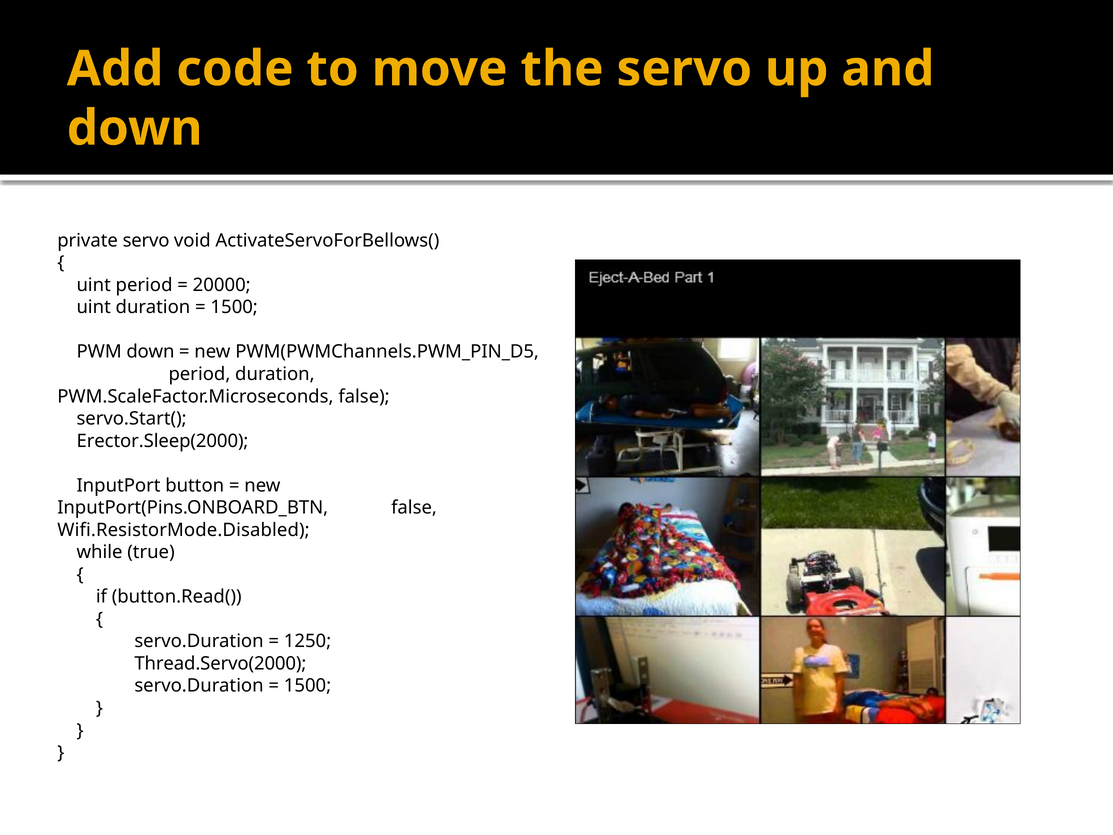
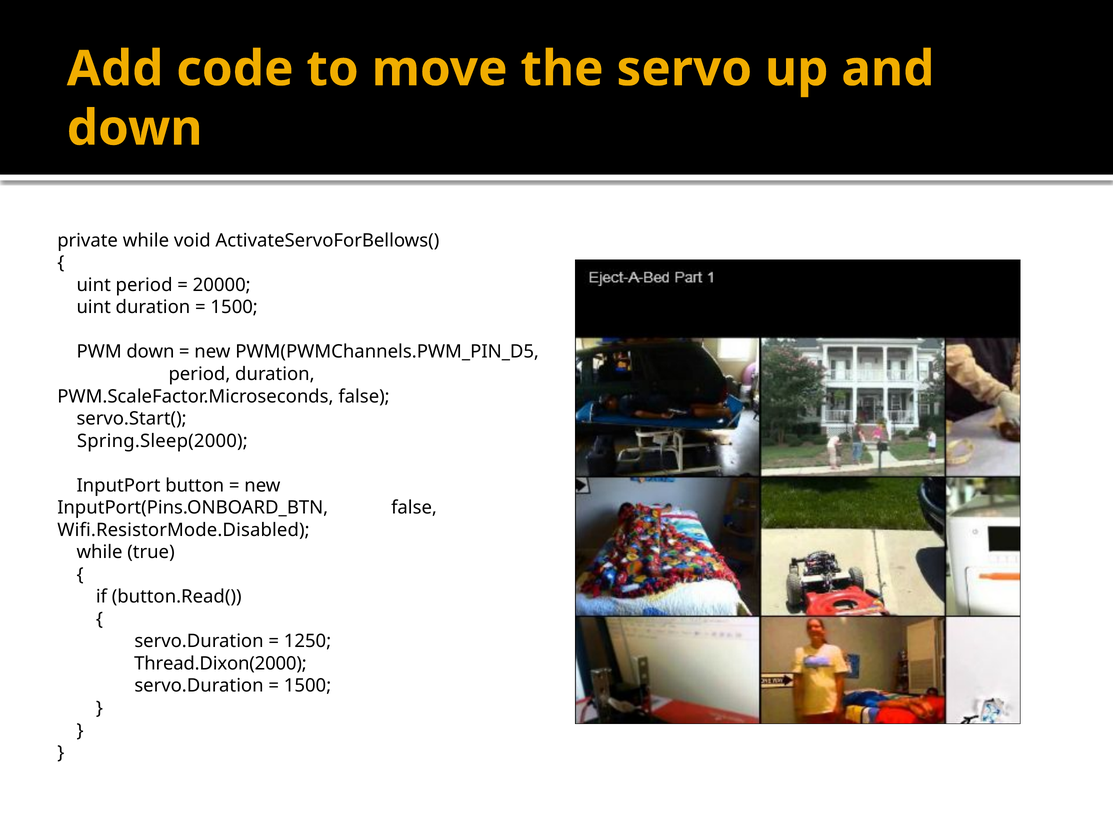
private servo: servo -> while
Erector.Sleep(2000: Erector.Sleep(2000 -> Spring.Sleep(2000
Thread.Servo(2000: Thread.Servo(2000 -> Thread.Dixon(2000
